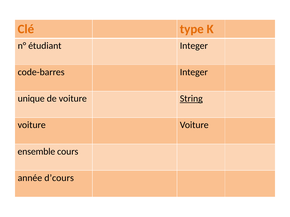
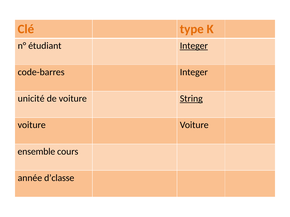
Integer at (194, 46) underline: none -> present
unique: unique -> unicité
d’cours: d’cours -> d’classe
